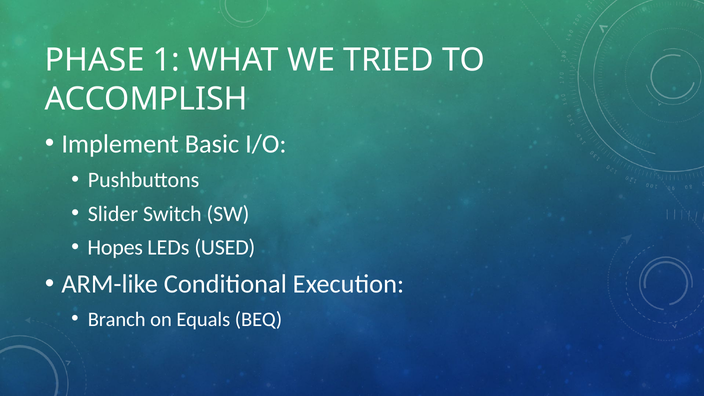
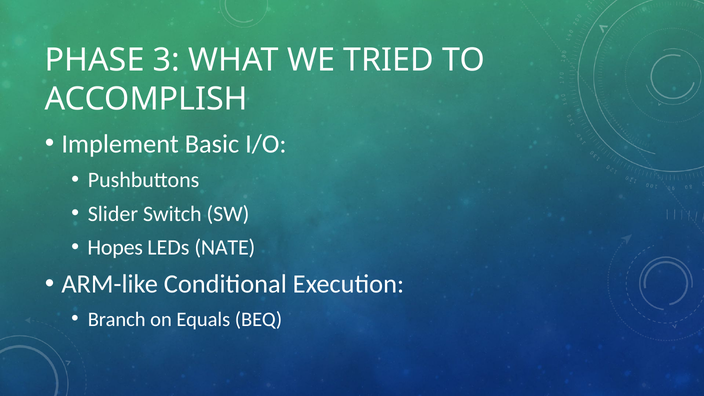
1: 1 -> 3
USED: USED -> NATE
